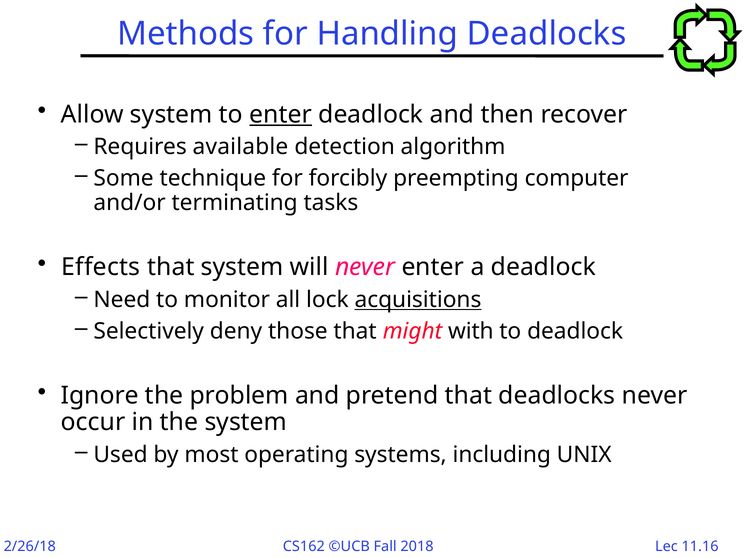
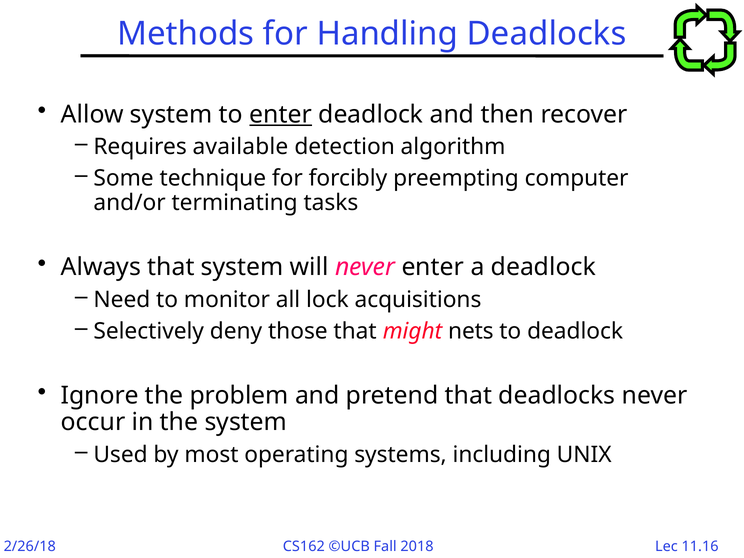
Effects: Effects -> Always
acquisitions underline: present -> none
with: with -> nets
